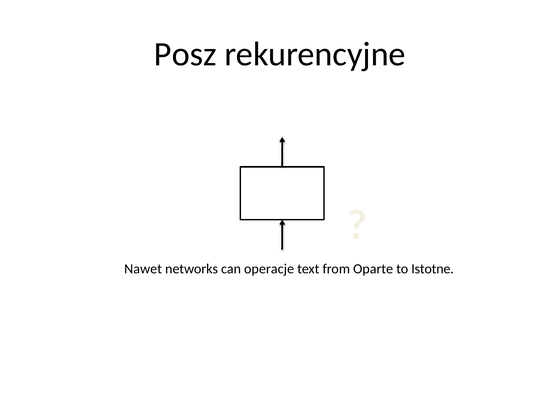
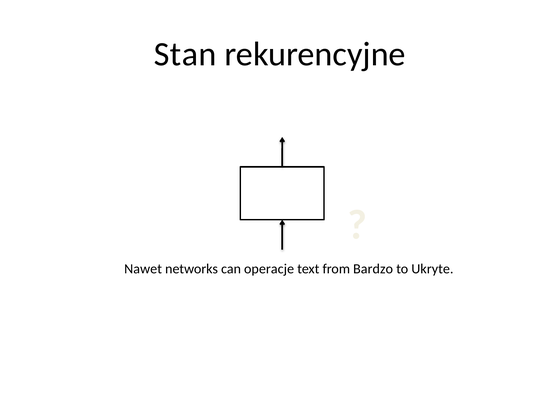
Posz: Posz -> Stan
Oparte: Oparte -> Bardzo
Istotne: Istotne -> Ukryte
